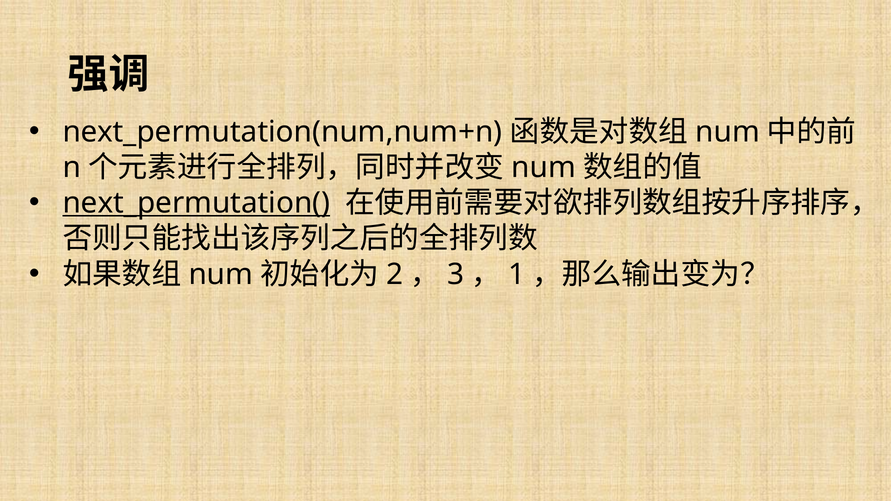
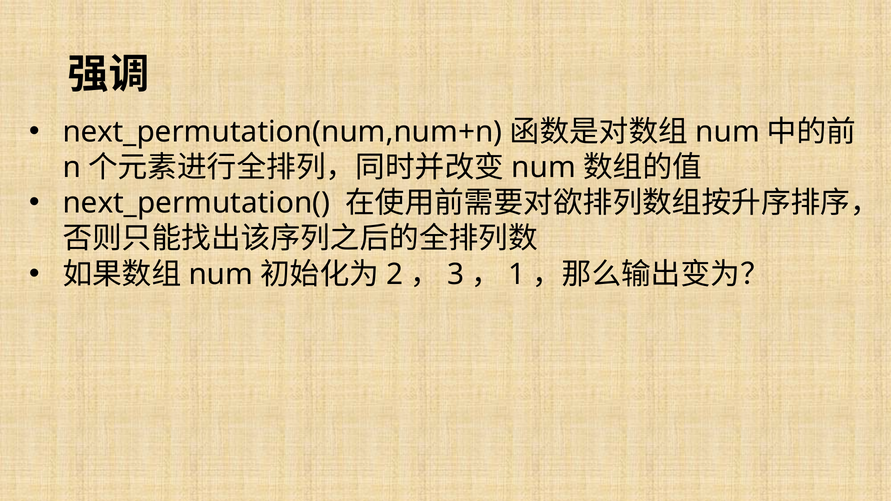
next_permutation( underline: present -> none
